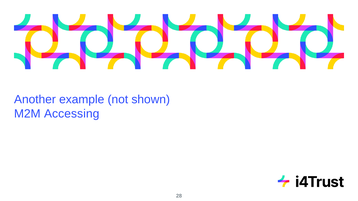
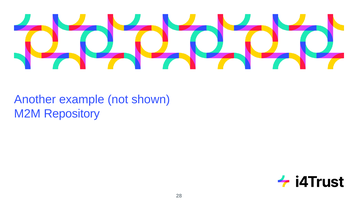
Accessing: Accessing -> Repository
